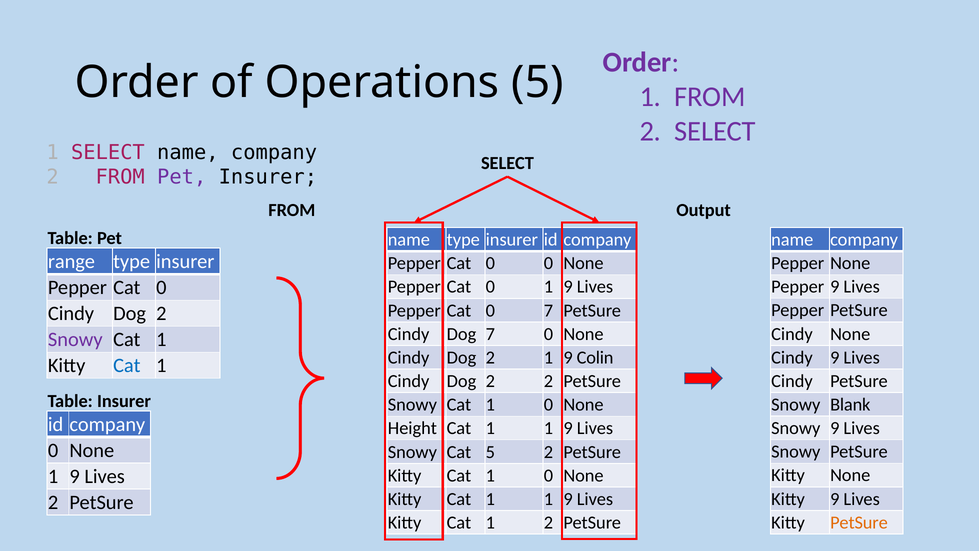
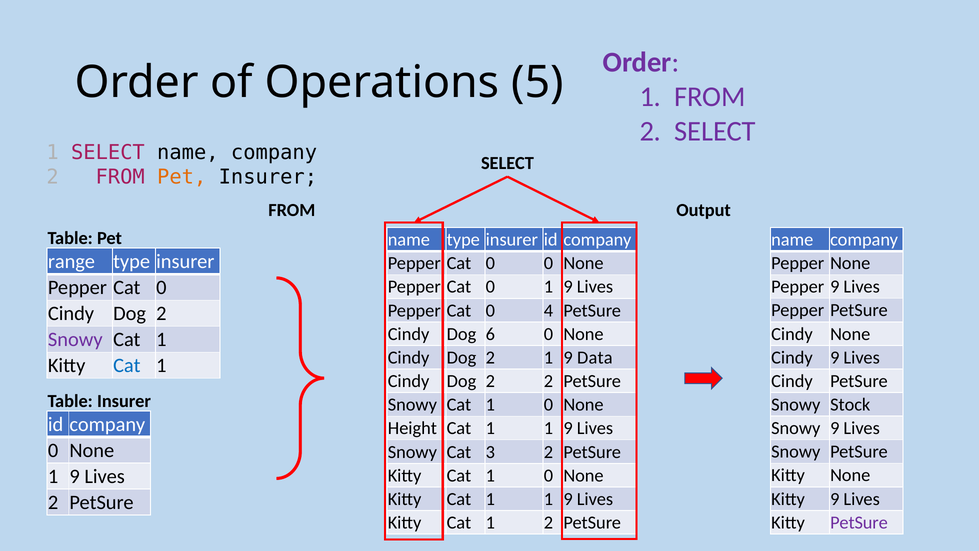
Pet at (182, 177) colour: purple -> orange
0 7: 7 -> 4
Dog 7: 7 -> 6
Colin: Colin -> Data
Blank: Blank -> Stock
Cat 5: 5 -> 3
PetSure at (859, 522) colour: orange -> purple
